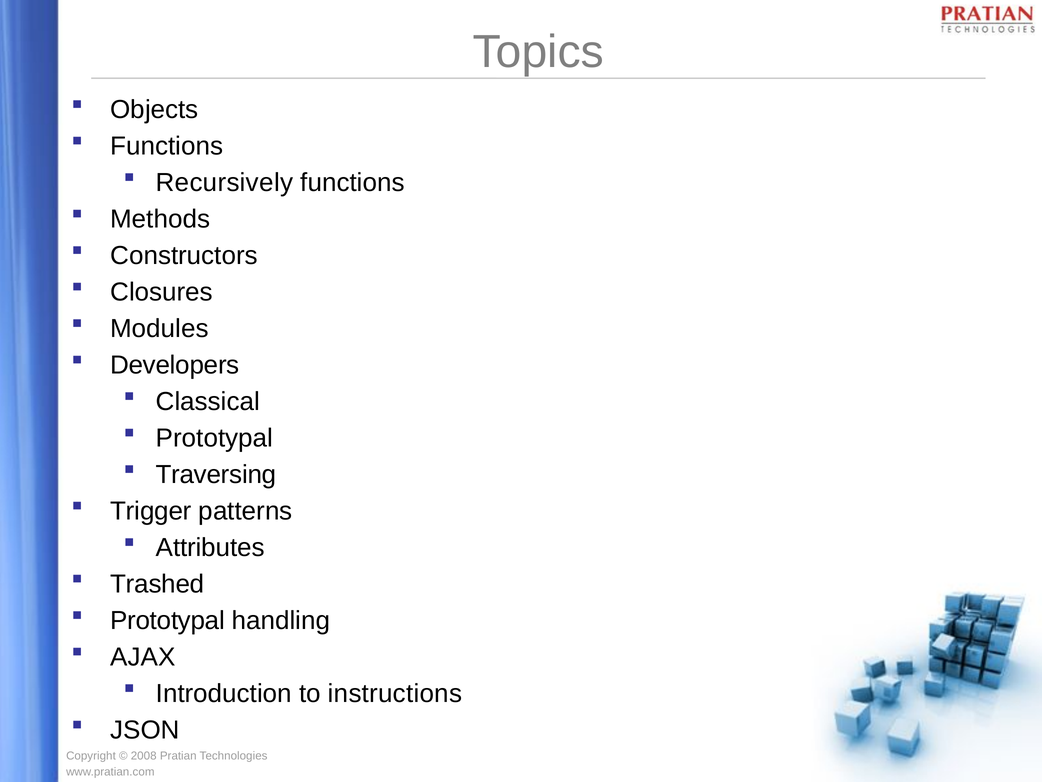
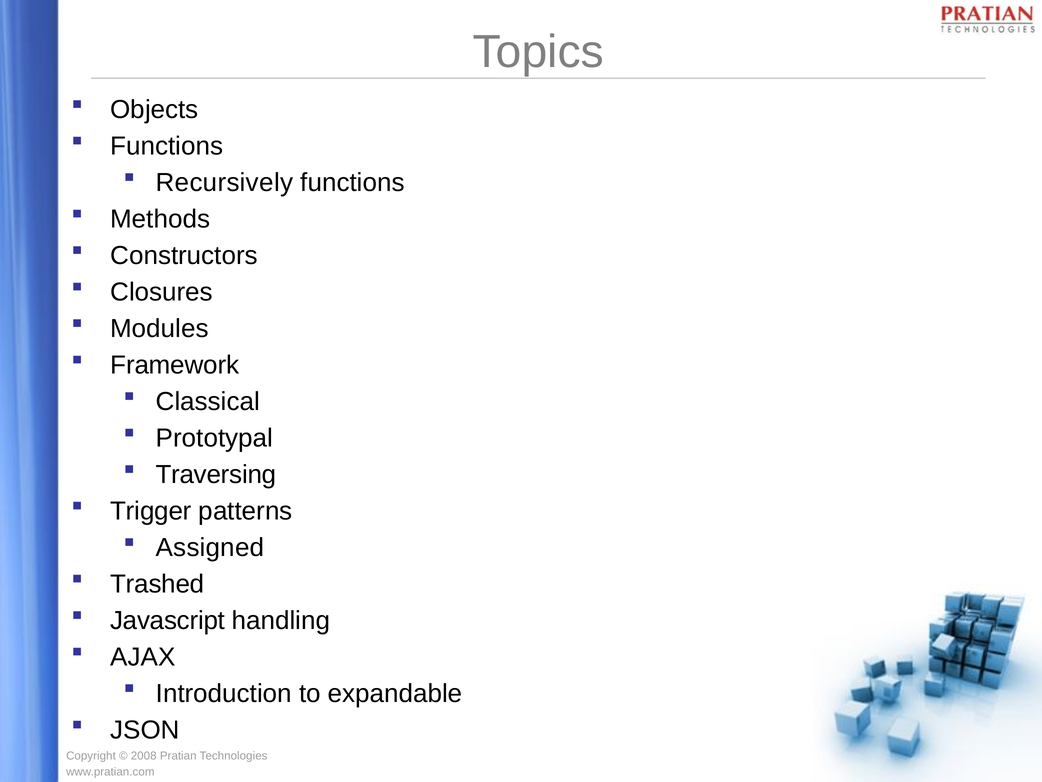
Developers: Developers -> Framework
Attributes: Attributes -> Assigned
Prototypal at (168, 620): Prototypal -> Javascript
instructions: instructions -> expandable
